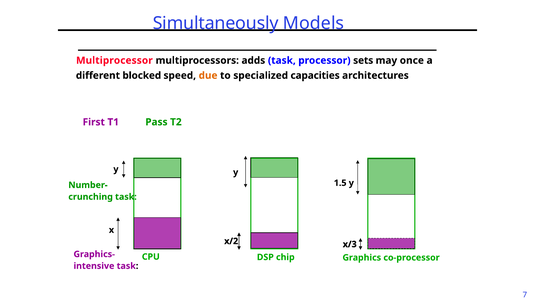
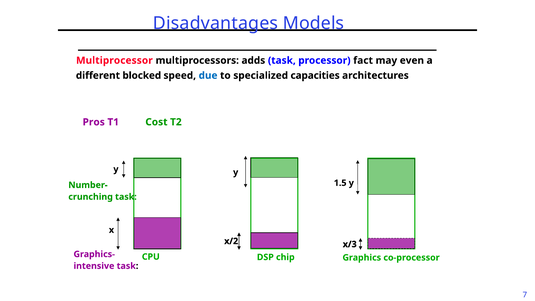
Simultaneously: Simultaneously -> Disadvantages
sets: sets -> fact
once: once -> even
due colour: orange -> blue
First: First -> Pros
Pass: Pass -> Cost
